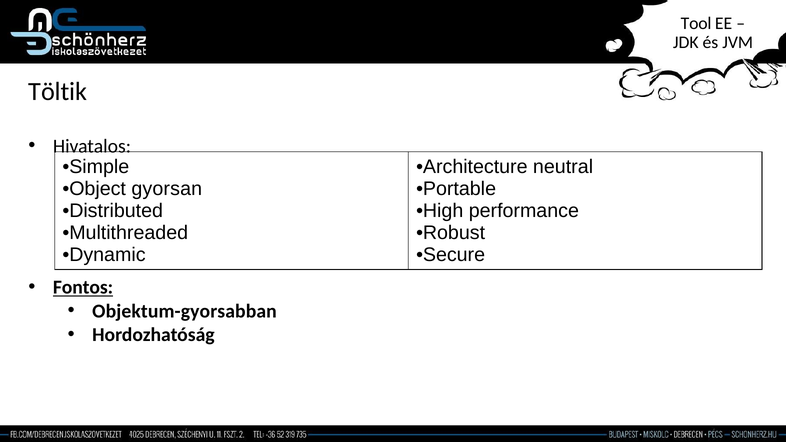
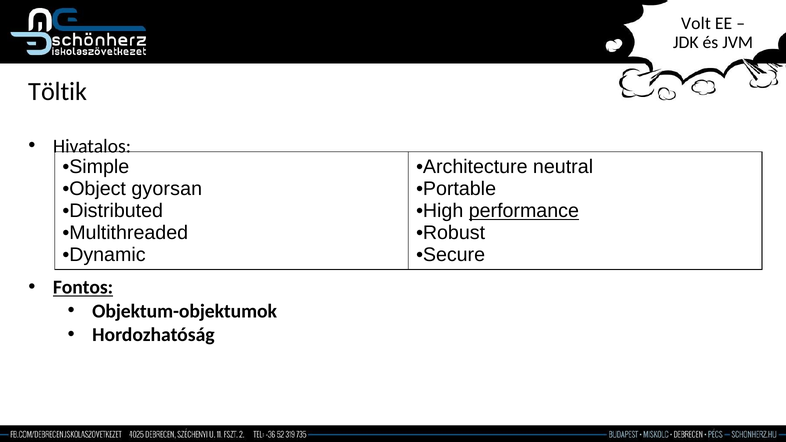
Tool: Tool -> Volt
performance underline: none -> present
Objektum-gyorsabban: Objektum-gyorsabban -> Objektum-objektumok
